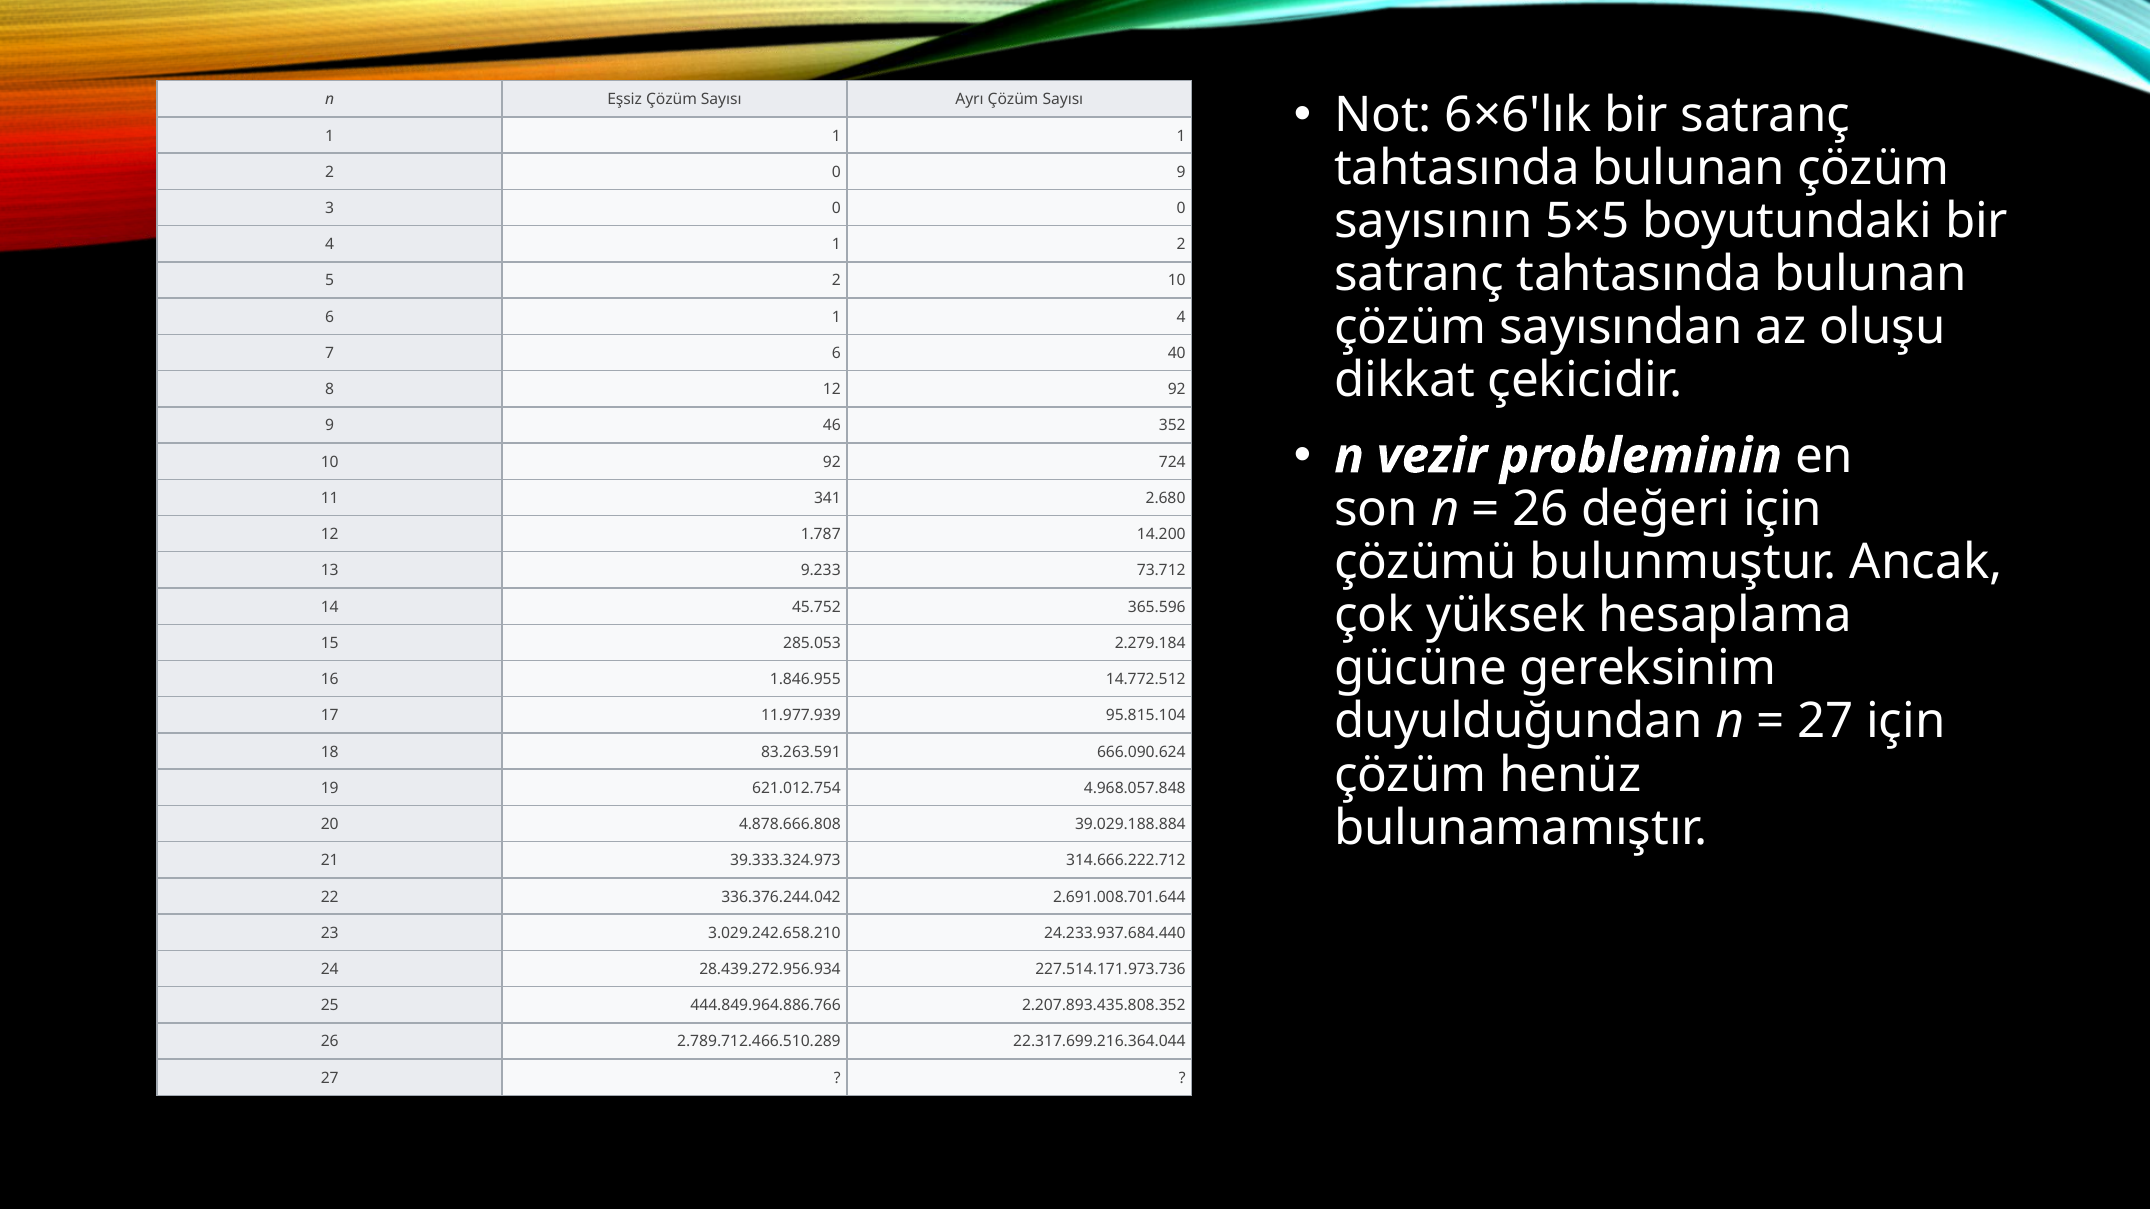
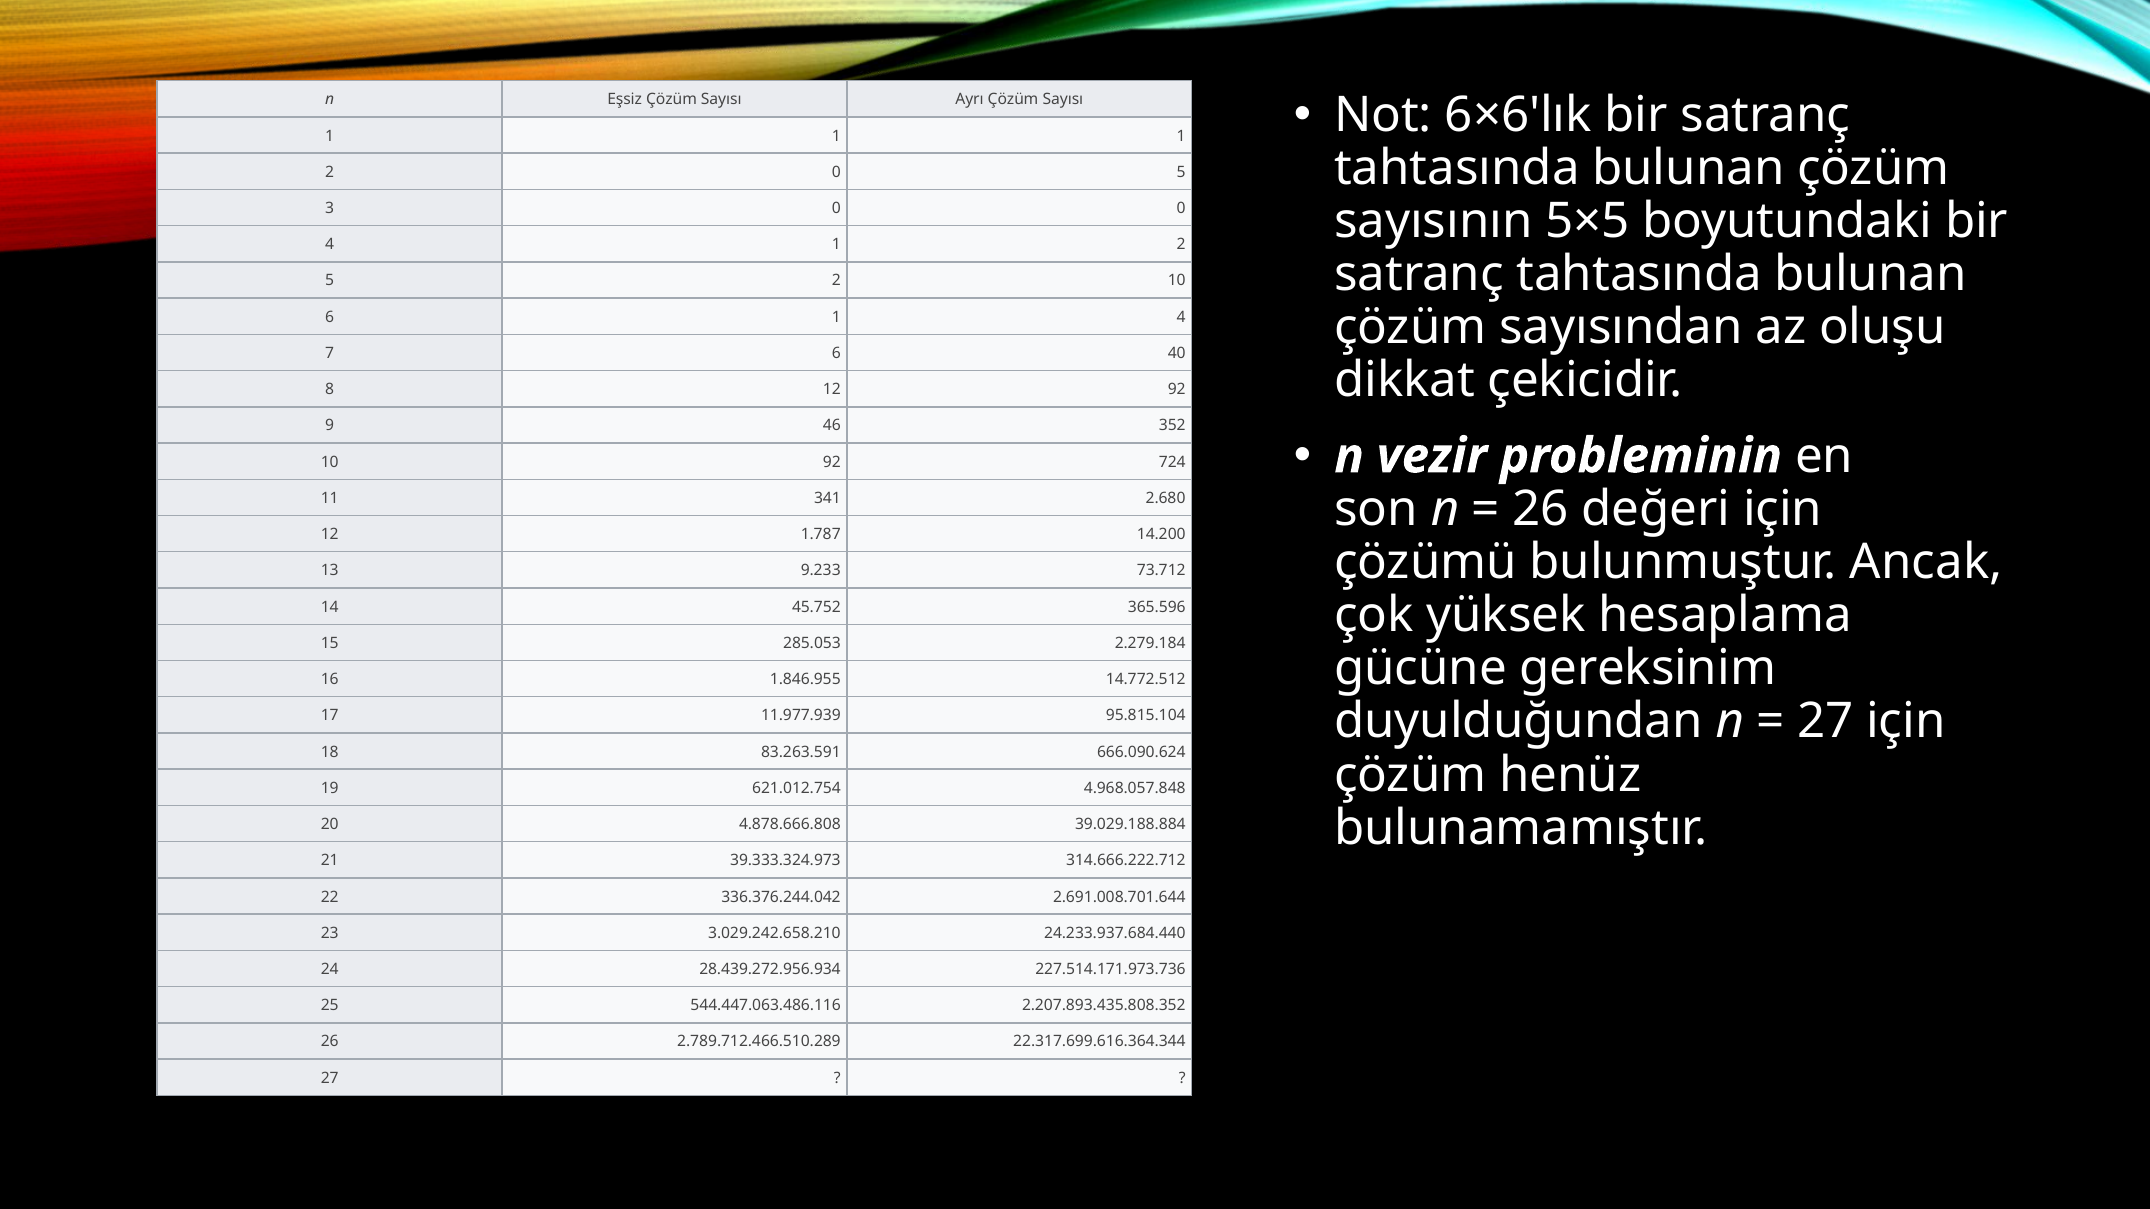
0 9: 9 -> 5
444.849.964.886.766: 444.849.964.886.766 -> 544.447.063.486.116
22.317.699.216.364.044: 22.317.699.216.364.044 -> 22.317.699.616.364.344
